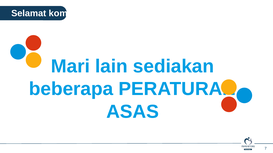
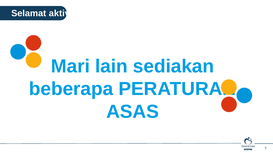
komen: komen -> aktiviti
